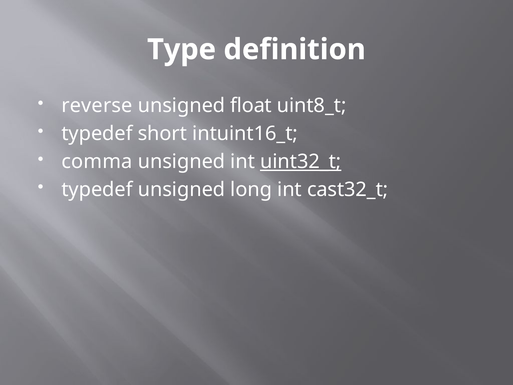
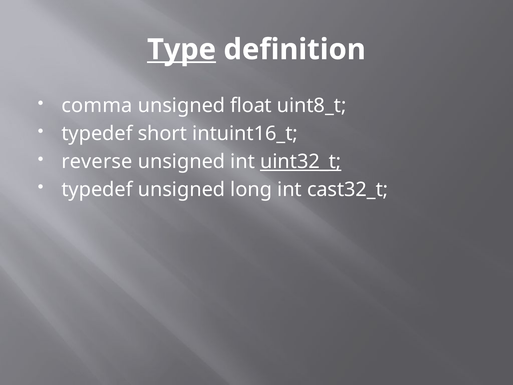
Type underline: none -> present
reverse: reverse -> comma
comma: comma -> reverse
